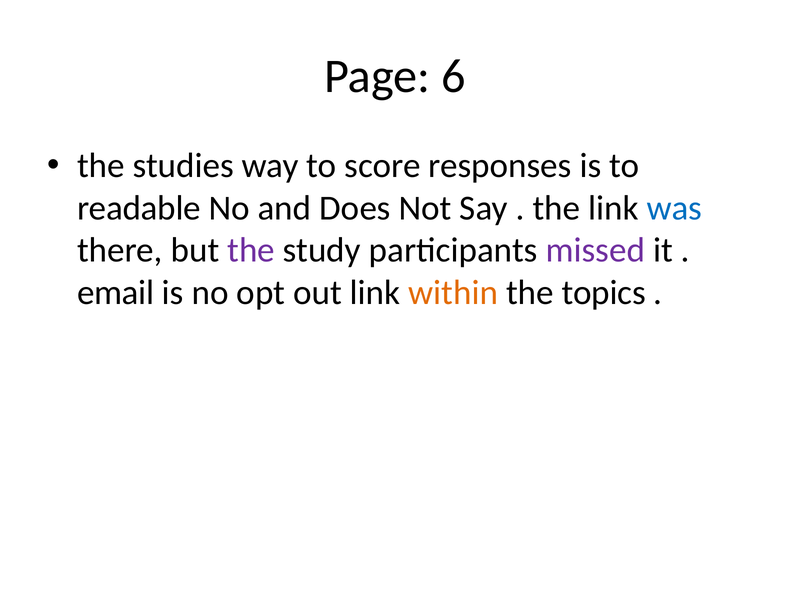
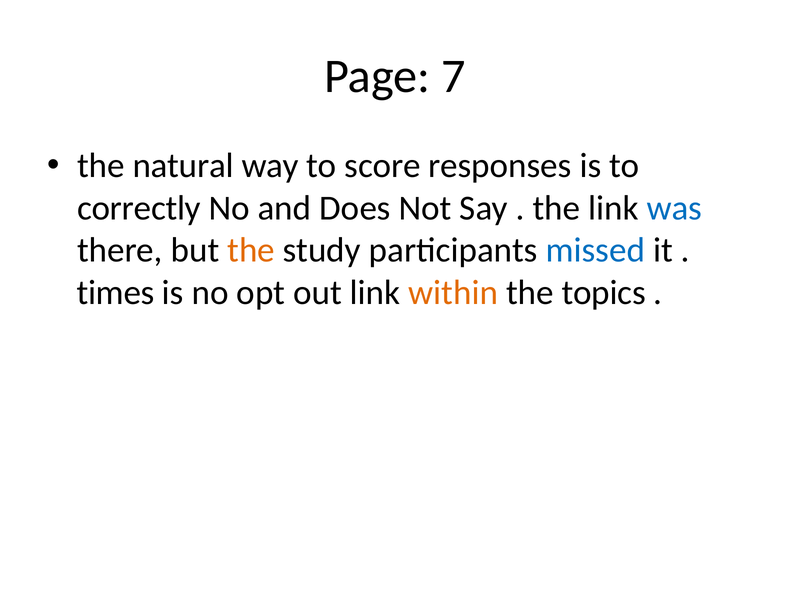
6: 6 -> 7
studies: studies -> natural
readable: readable -> correctly
the at (251, 250) colour: purple -> orange
missed colour: purple -> blue
email: email -> times
